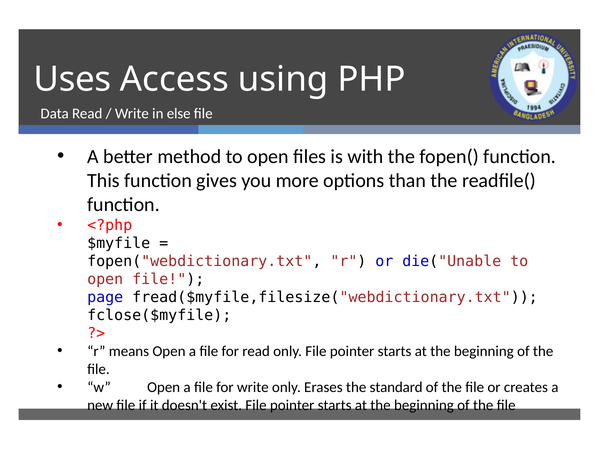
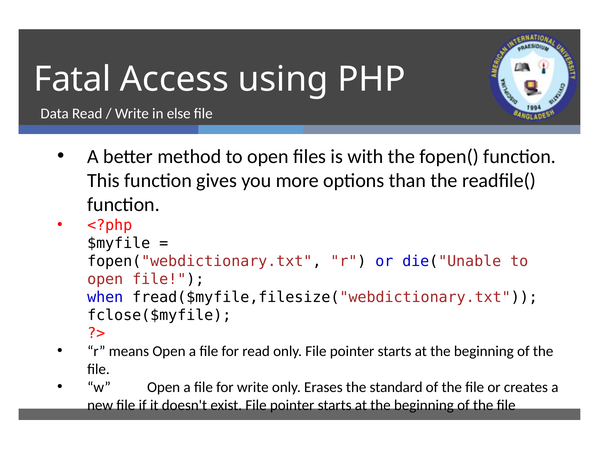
Uses: Uses -> Fatal
page: page -> when
